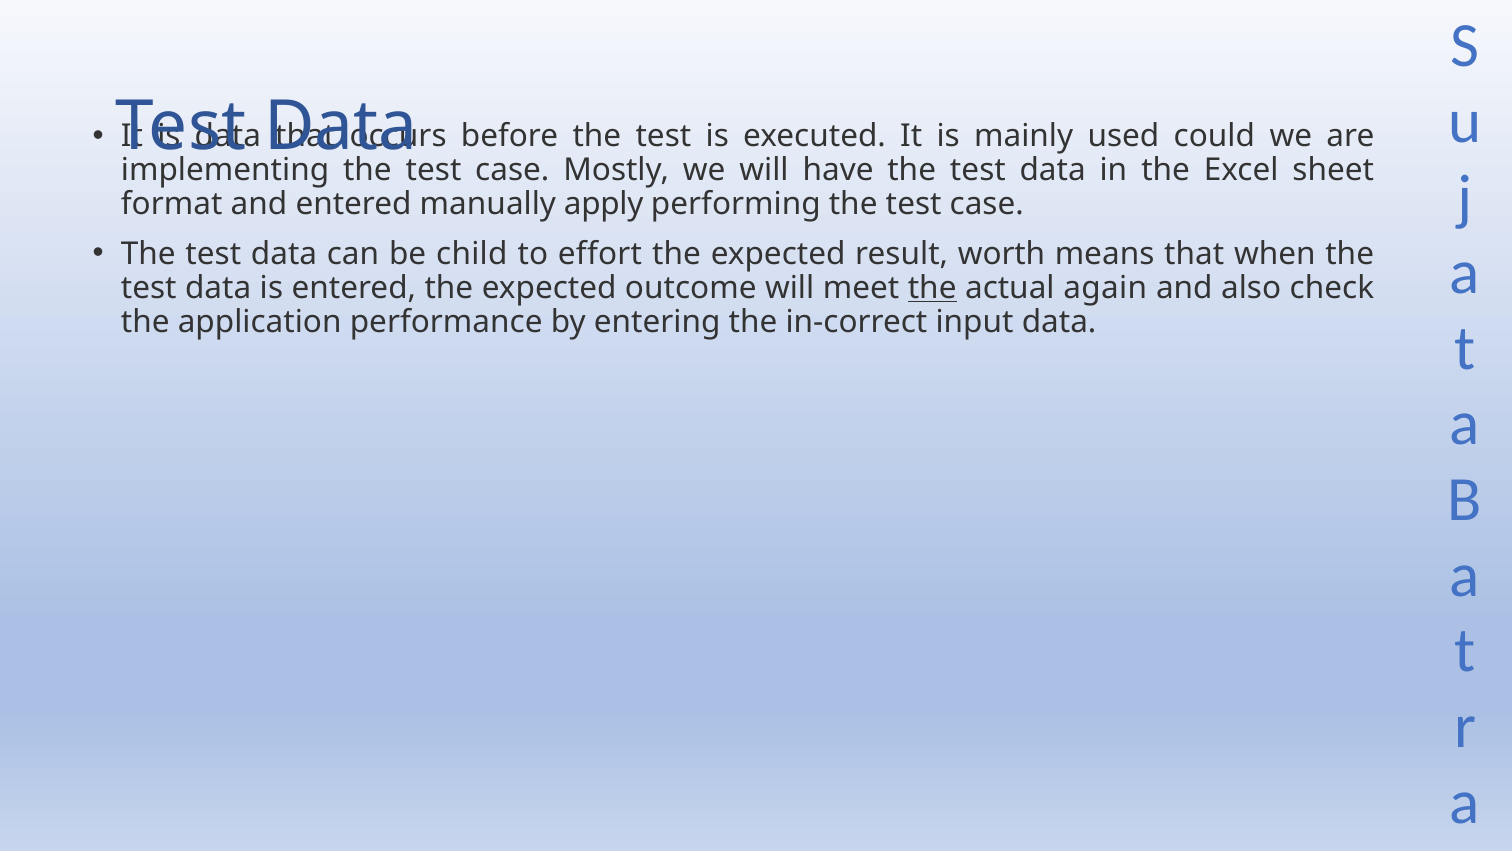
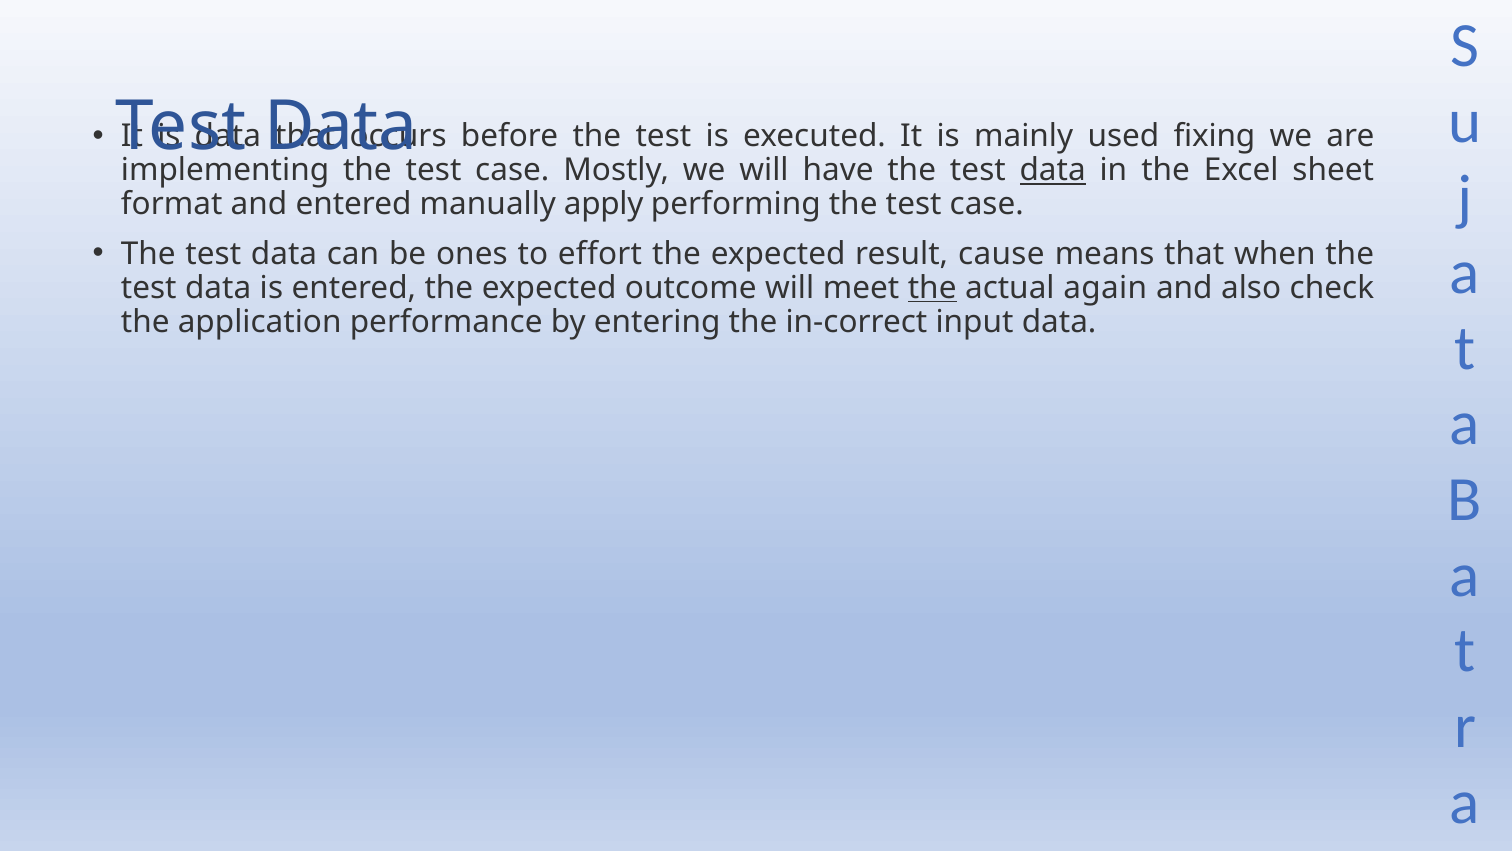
could: could -> fixing
data at (1053, 170) underline: none -> present
child: child -> ones
worth: worth -> cause
